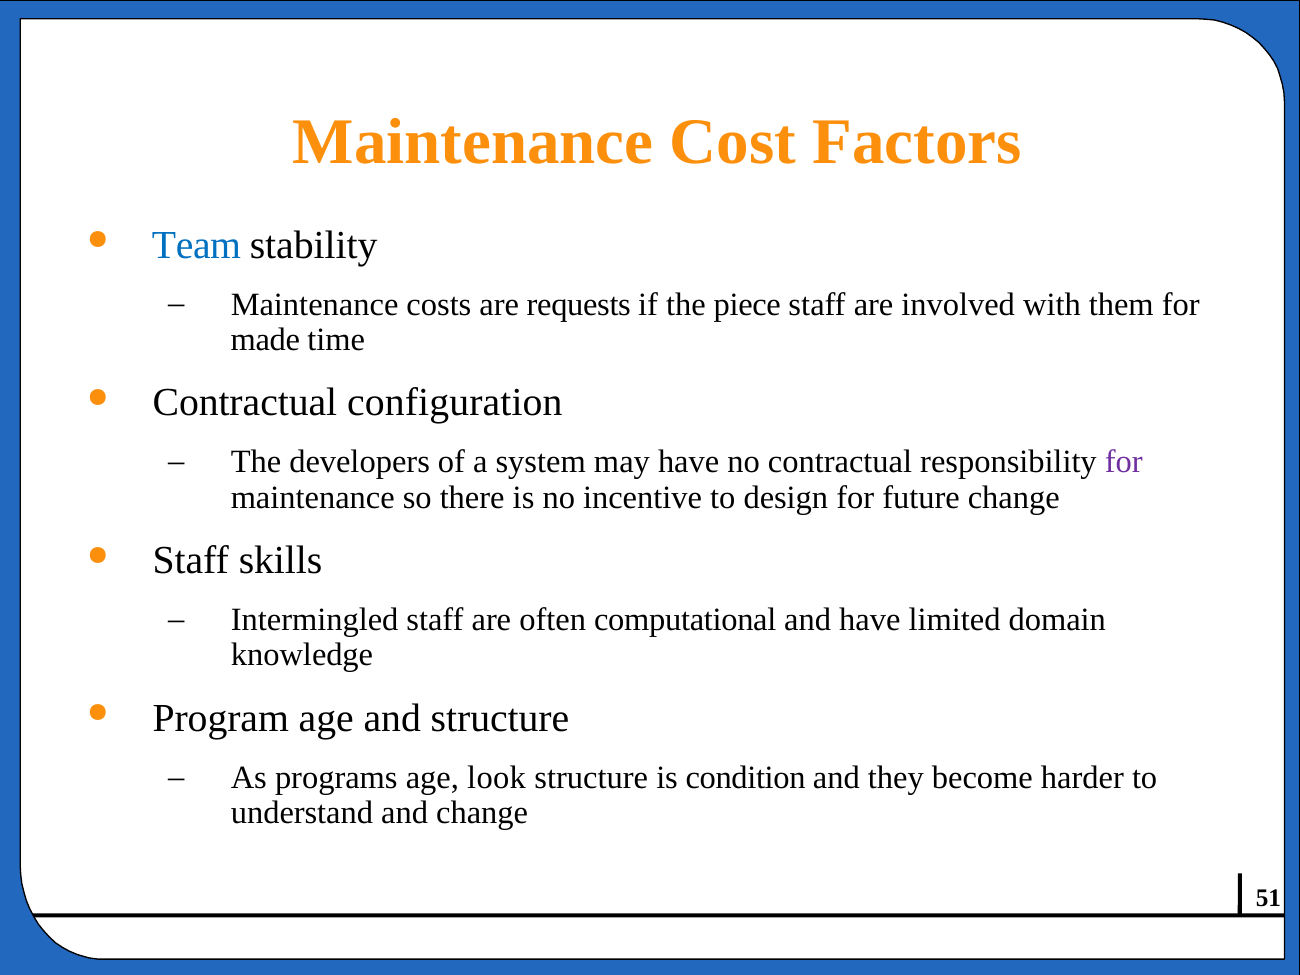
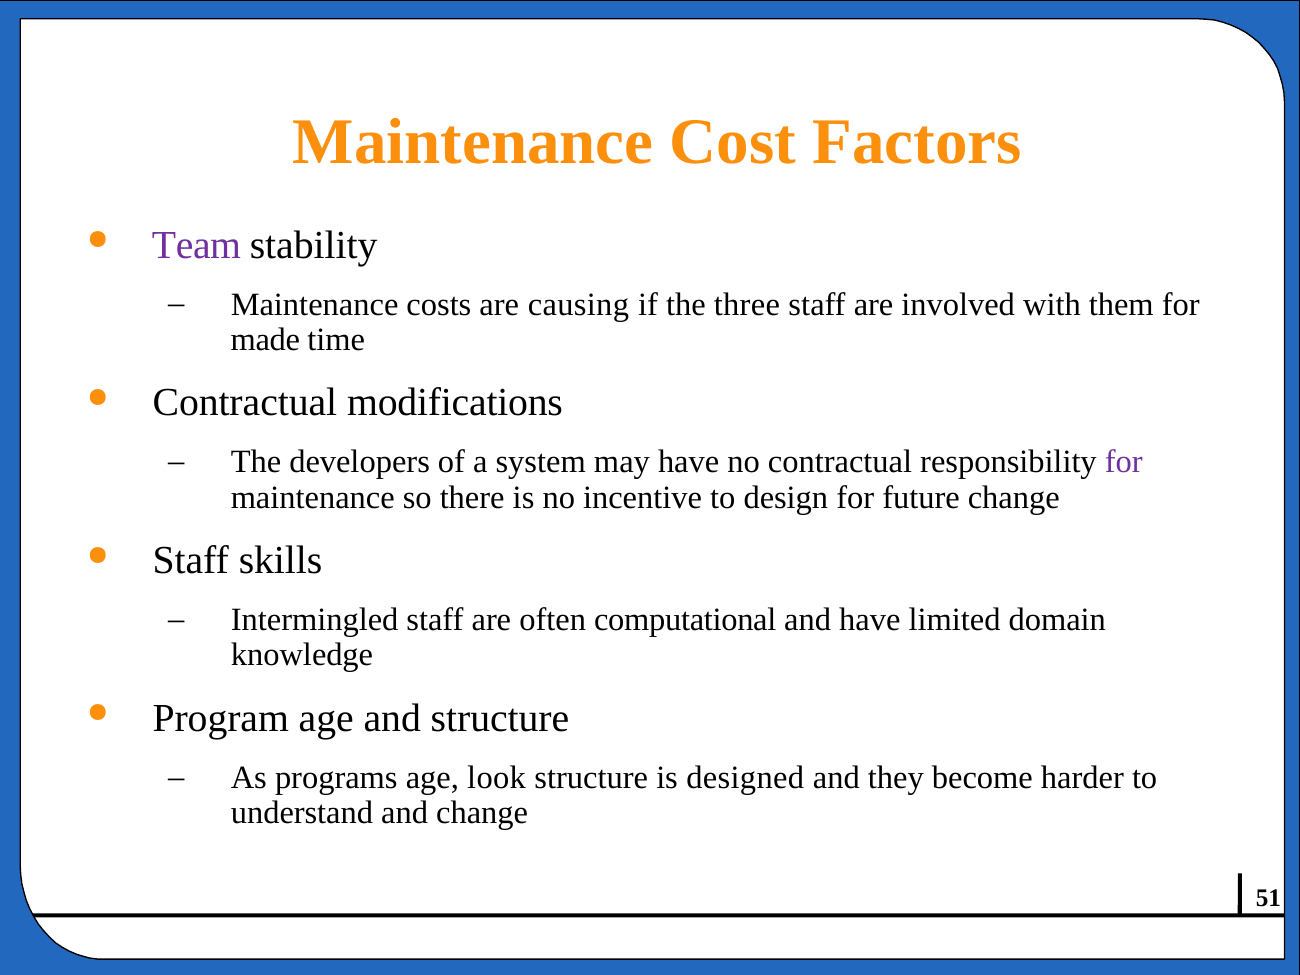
Team colour: blue -> purple
requests: requests -> causing
piece: piece -> three
configuration: configuration -> modifications
condition: condition -> designed
